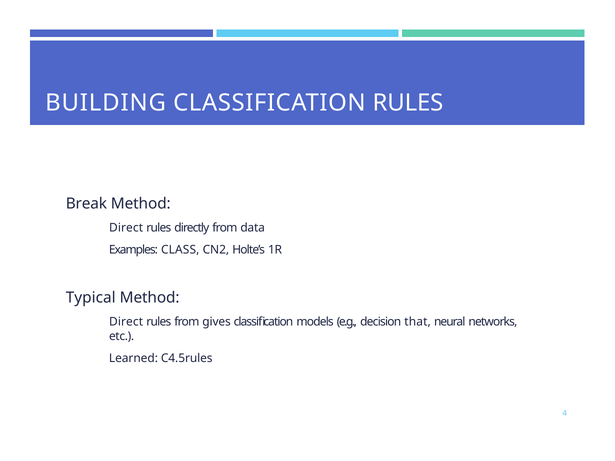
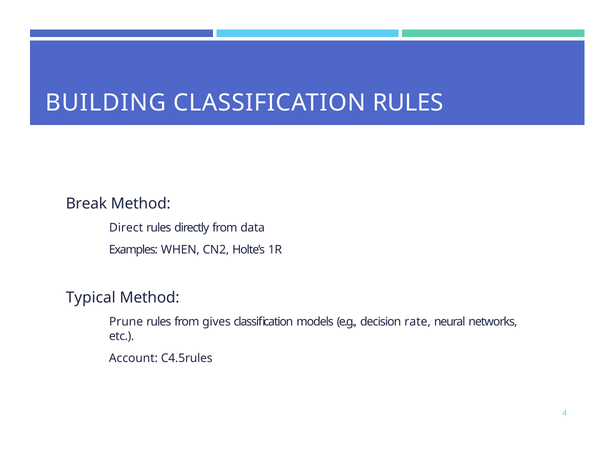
CLASS: CLASS -> WHEN
Direct at (126, 322): Direct -> Prune
that: that -> rate
Learned: Learned -> Account
